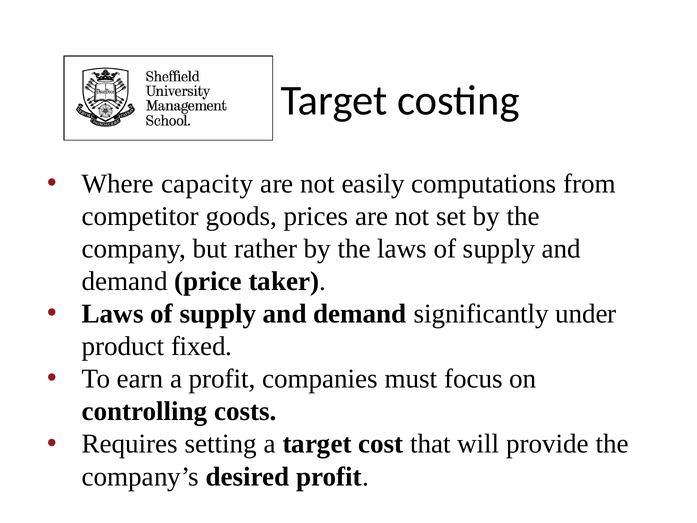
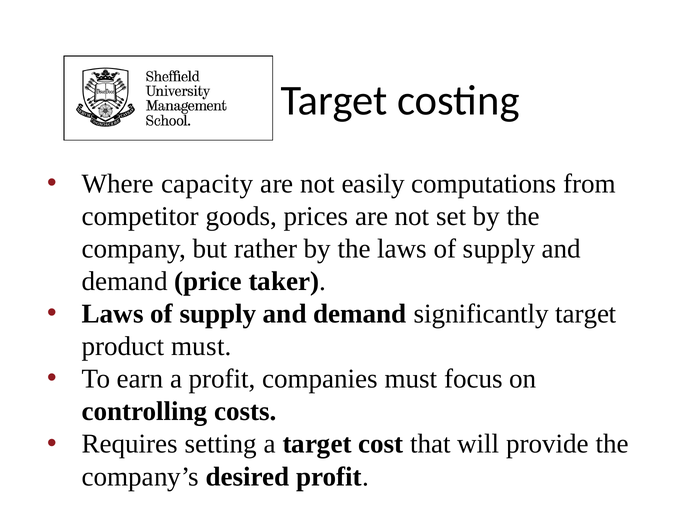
significantly under: under -> target
product fixed: fixed -> must
